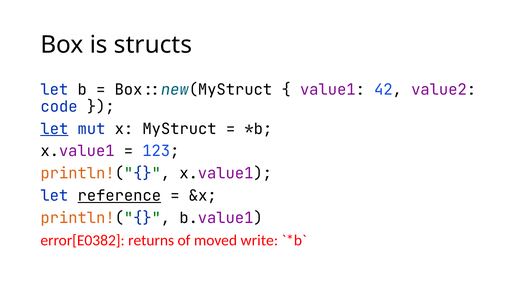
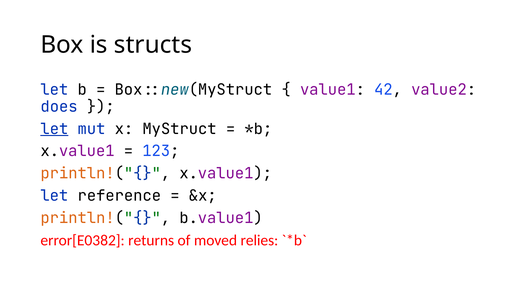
code: code -> does
reference underline: present -> none
write: write -> relies
